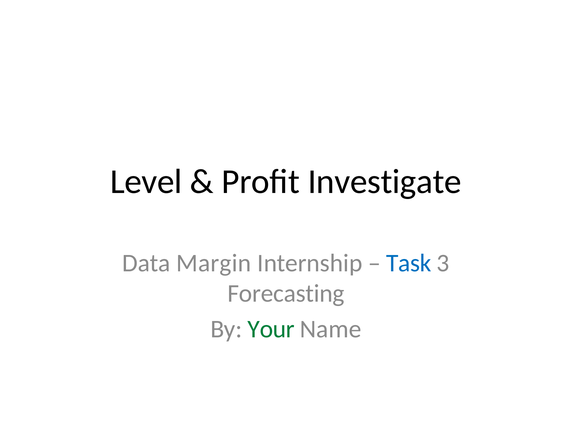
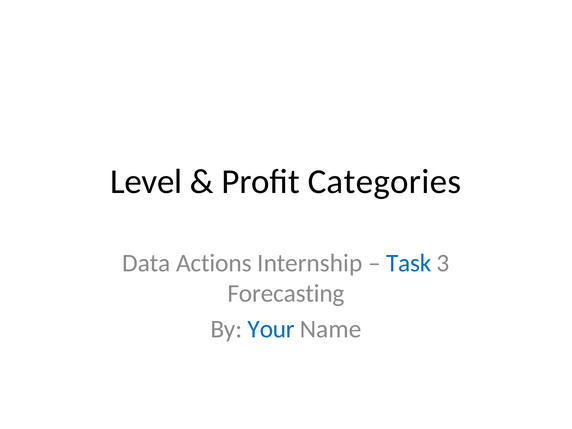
Investigate: Investigate -> Categories
Margin: Margin -> Actions
Your colour: green -> blue
